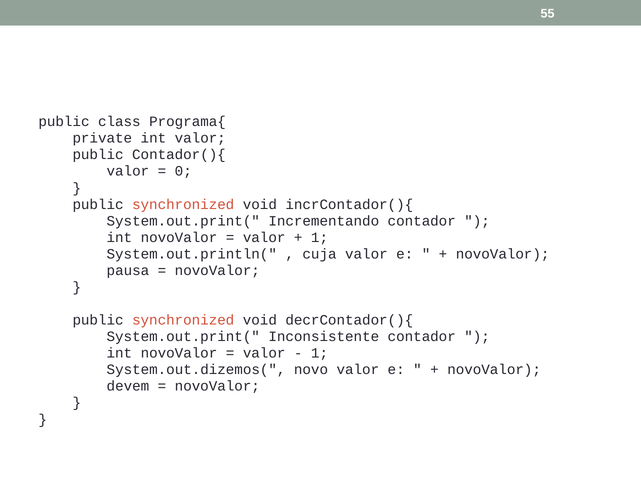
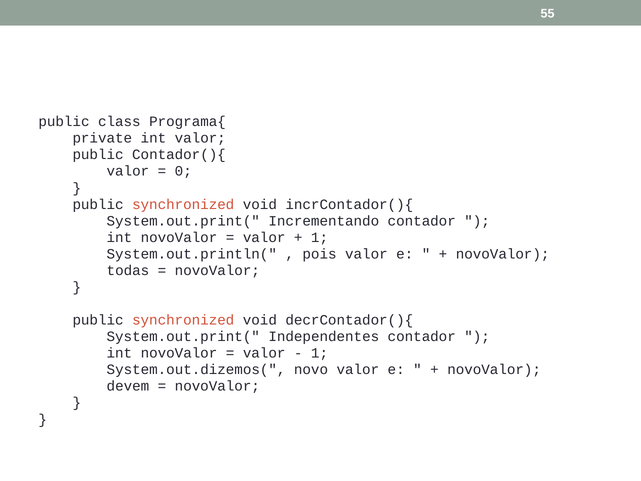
cuja: cuja -> pois
pausa: pausa -> todas
Inconsistente: Inconsistente -> Independentes
